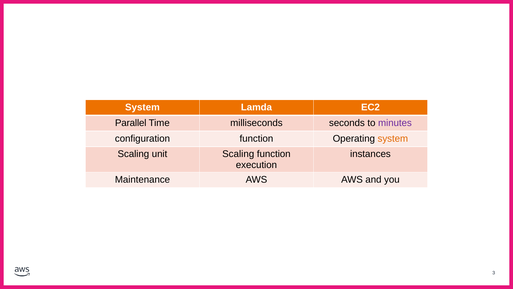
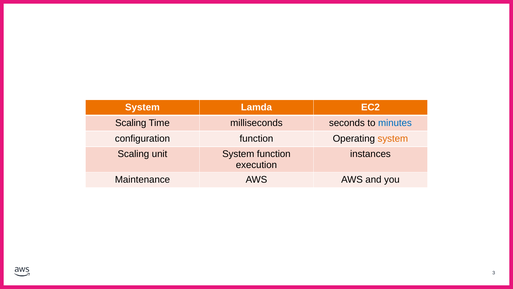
Parallel at (131, 123): Parallel -> Scaling
minutes colour: purple -> blue
unit Scaling: Scaling -> System
